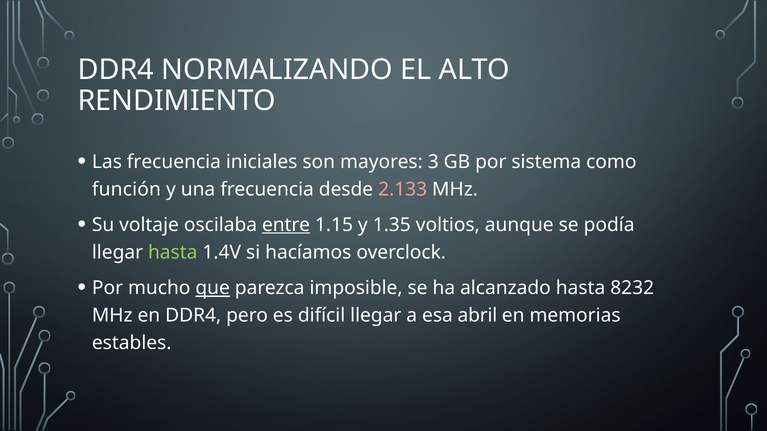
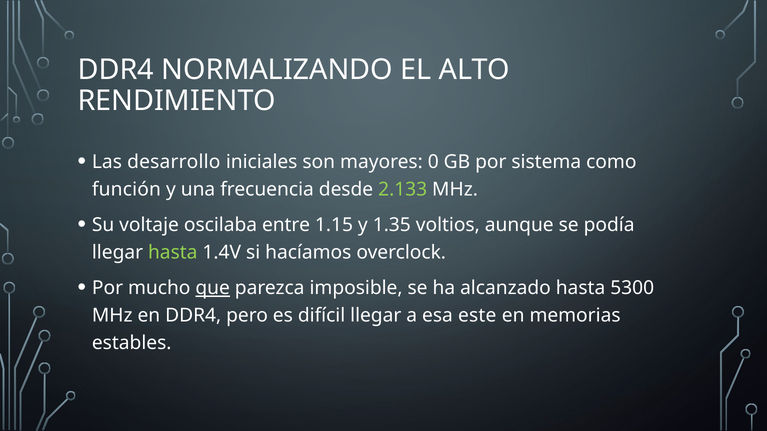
Las frecuencia: frecuencia -> desarrollo
3: 3 -> 0
2.133 colour: pink -> light green
entre underline: present -> none
8232: 8232 -> 5300
abril: abril -> este
